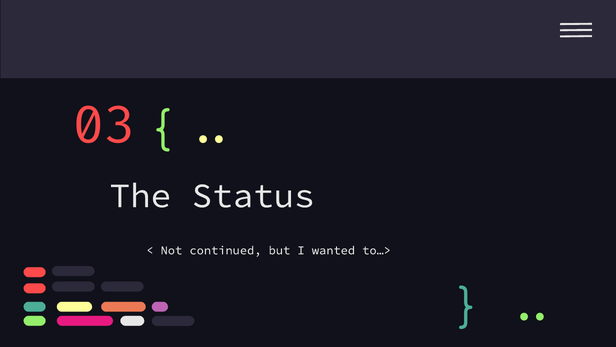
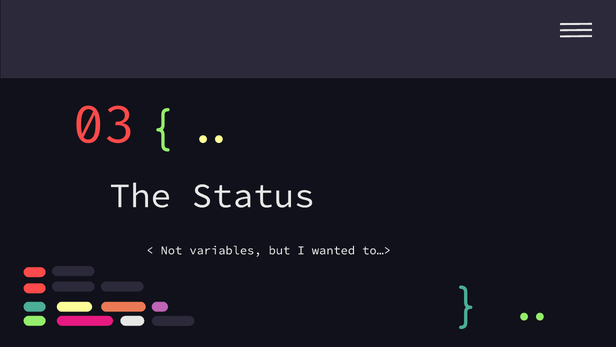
continued: continued -> variables
